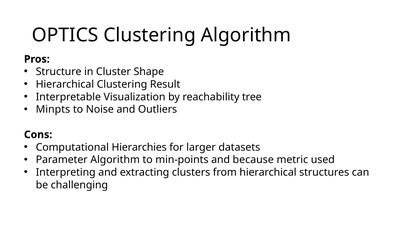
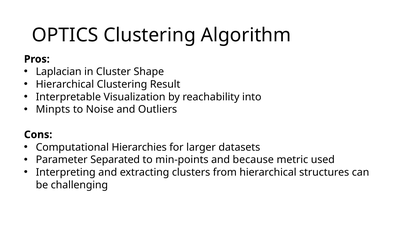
Structure: Structure -> Laplacian
tree: tree -> into
Parameter Algorithm: Algorithm -> Separated
